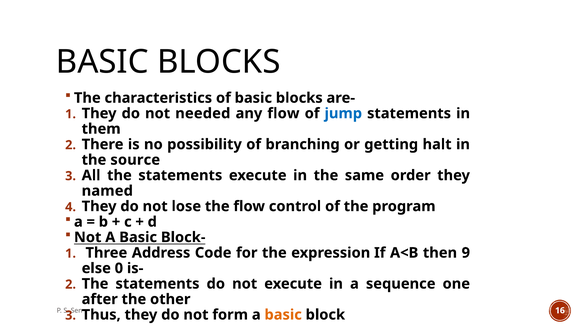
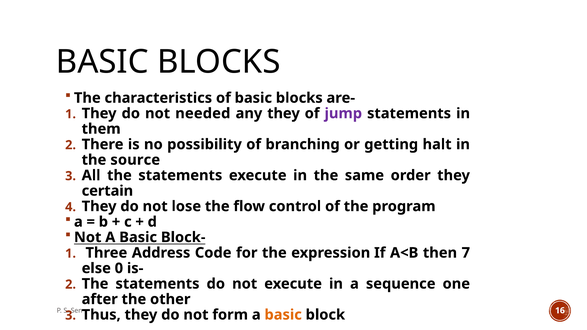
any flow: flow -> they
jump colour: blue -> purple
named: named -> certain
9: 9 -> 7
